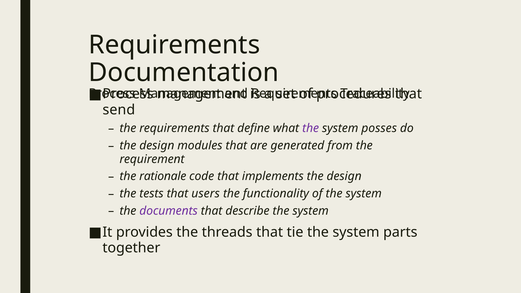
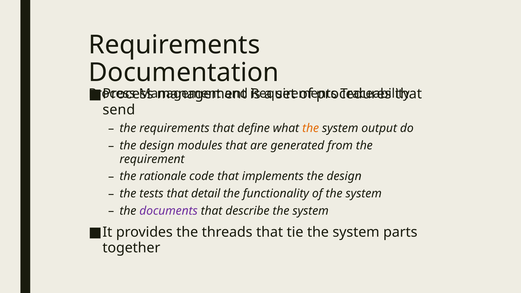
the at (311, 128) colour: purple -> orange
posses: posses -> output
users: users -> detail
